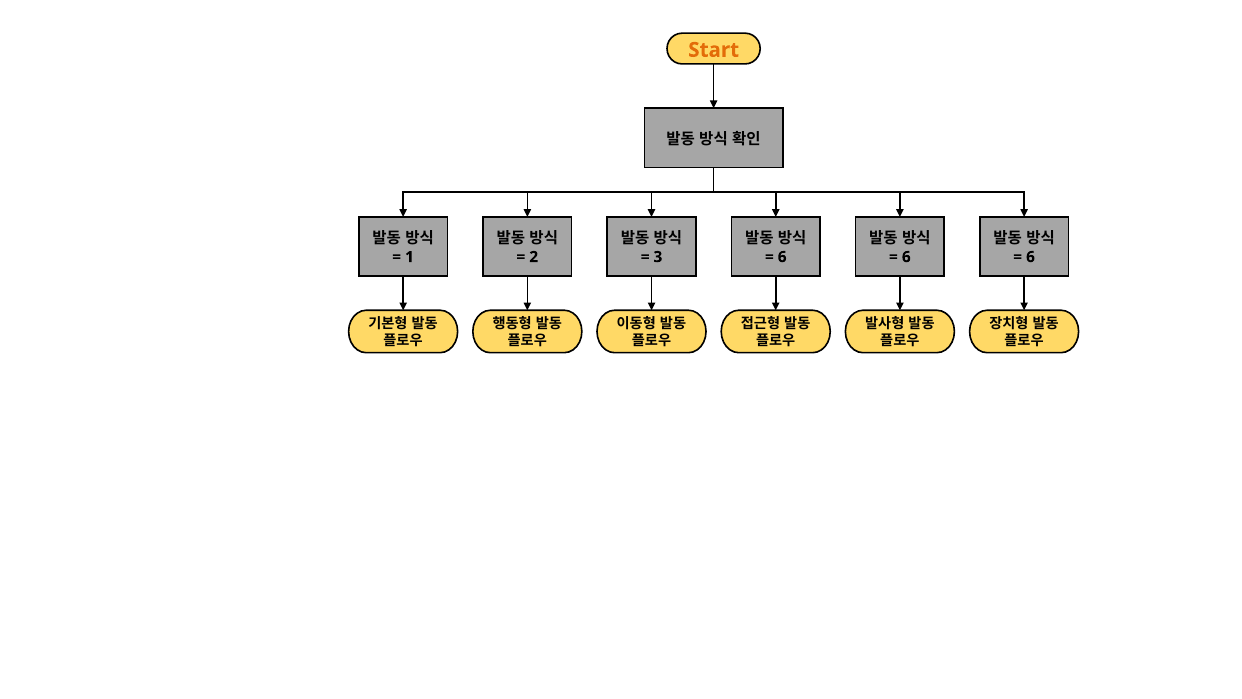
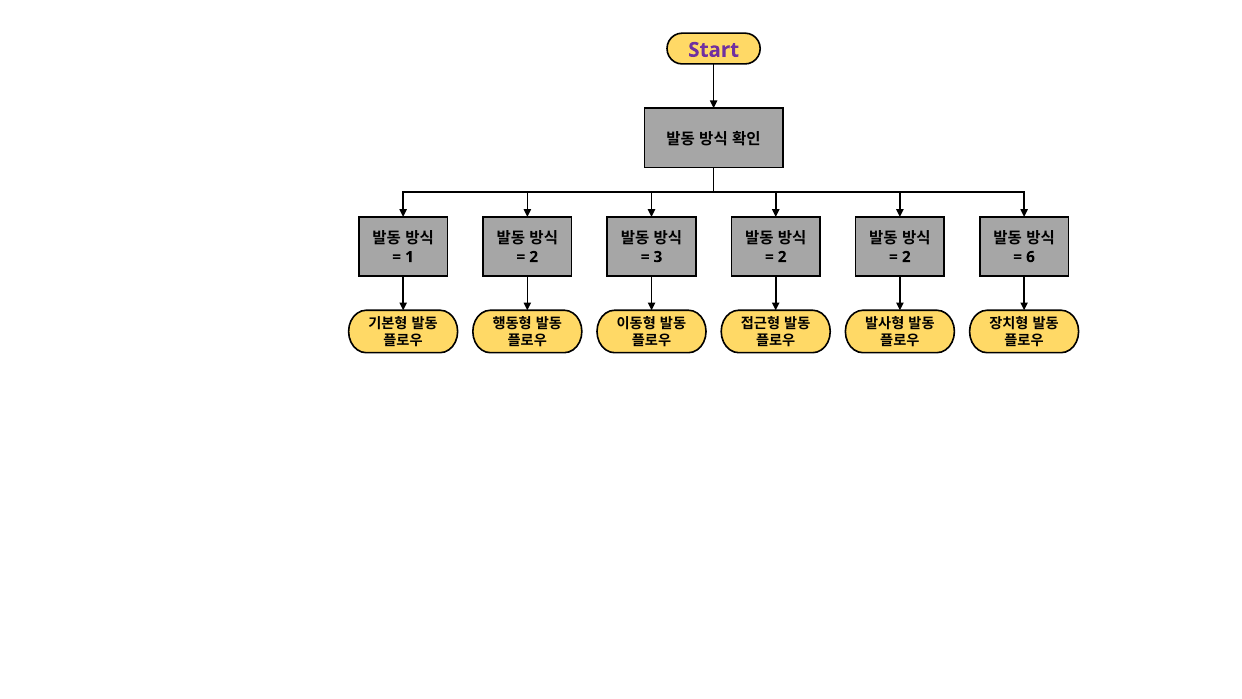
Start colour: orange -> purple
6 at (782, 257): 6 -> 2
6 at (906, 257): 6 -> 2
